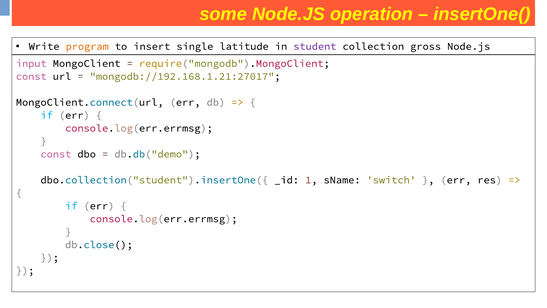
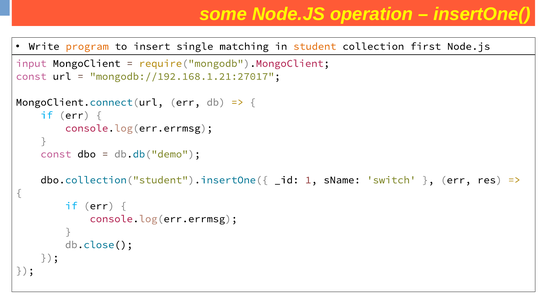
latitude: latitude -> matching
student colour: purple -> orange
gross: gross -> first
